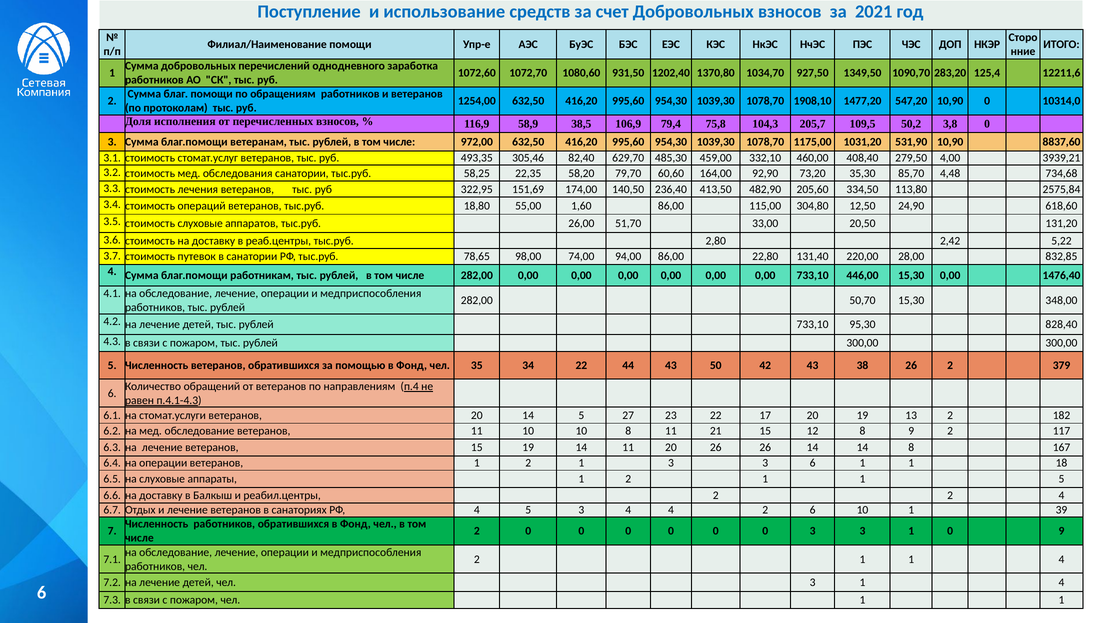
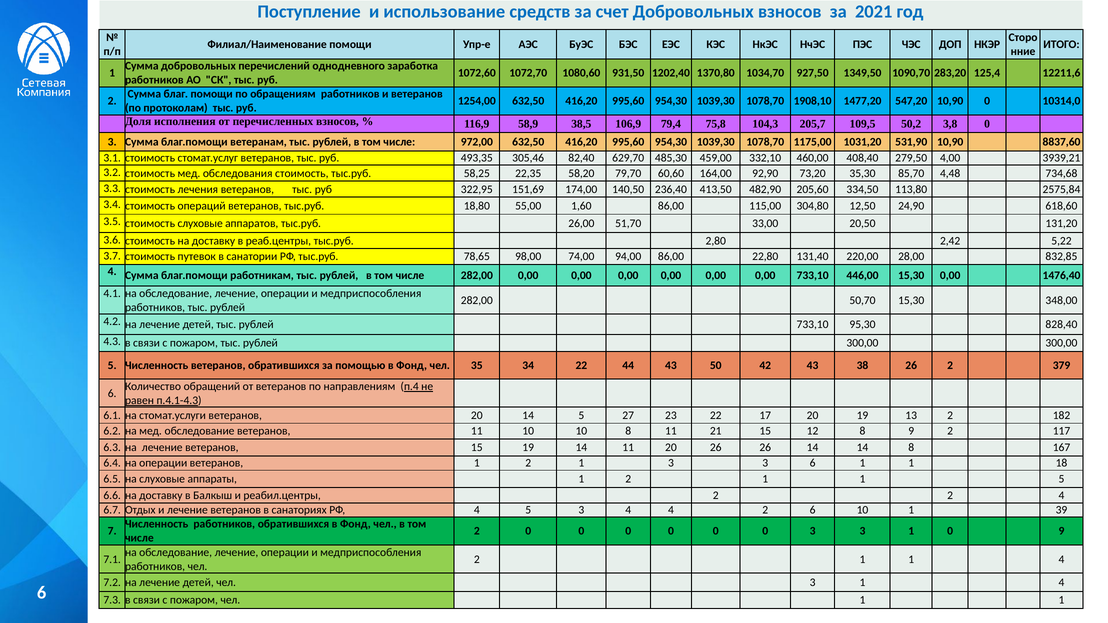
обследования санатории: санатории -> стоимость
